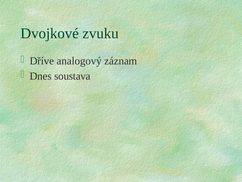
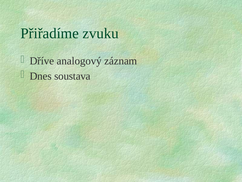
Dvojkové: Dvojkové -> Přiřadíme
